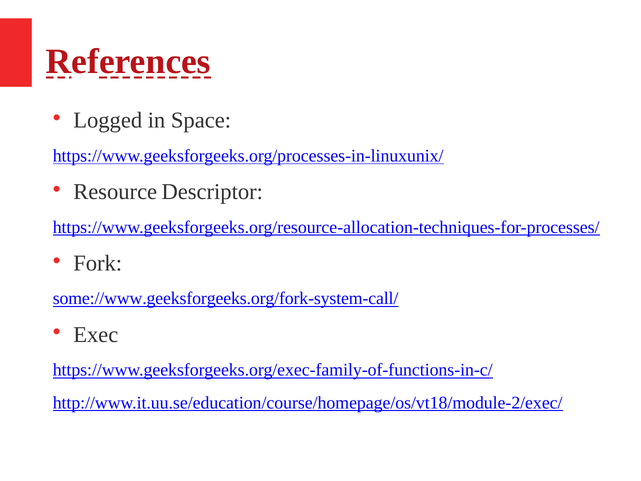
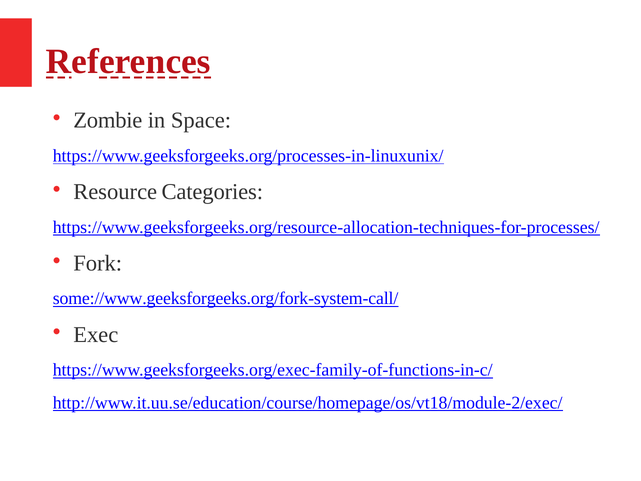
Logged: Logged -> Zombie
Descriptor: Descriptor -> Categories
